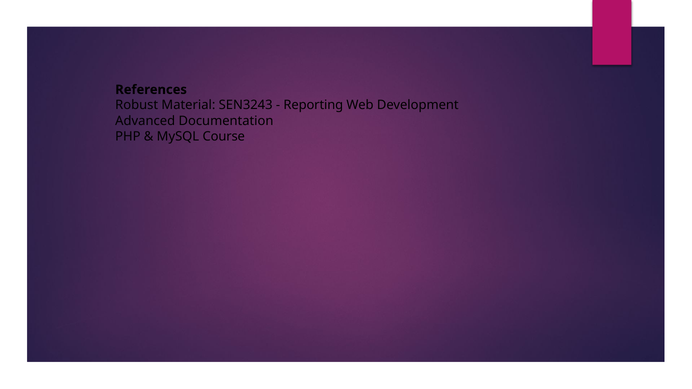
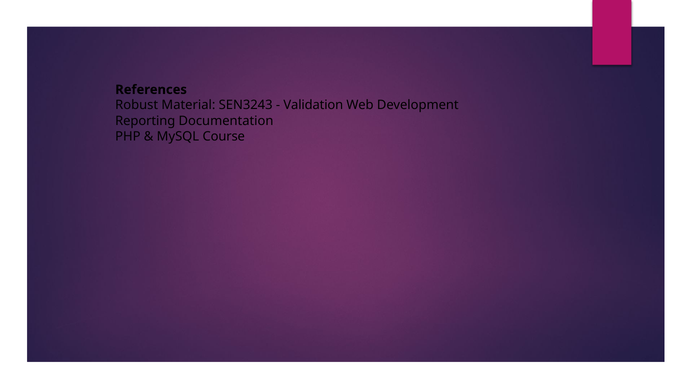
Reporting: Reporting -> Validation
Advanced: Advanced -> Reporting
